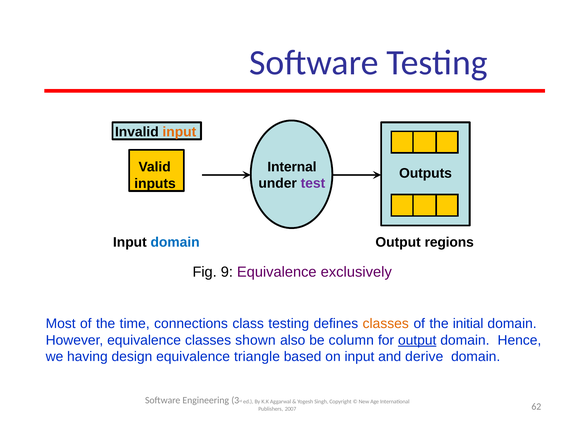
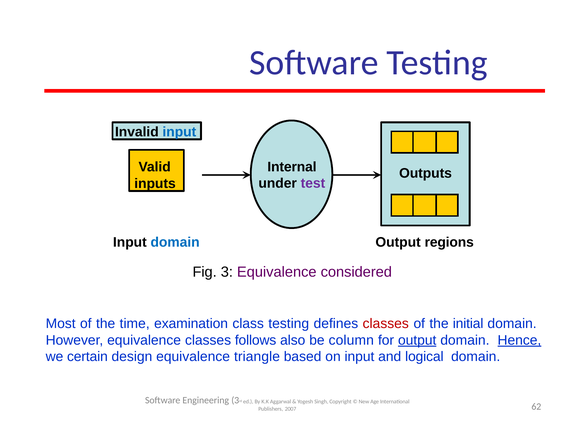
input at (179, 132) colour: orange -> blue
Fig 9: 9 -> 3
exclusively: exclusively -> considered
connections: connections -> examination
classes at (386, 324) colour: orange -> red
shown: shown -> follows
Hence underline: none -> present
having: having -> certain
derive: derive -> logical
